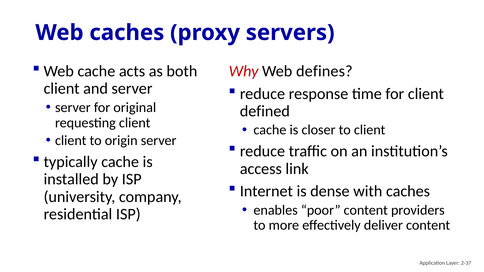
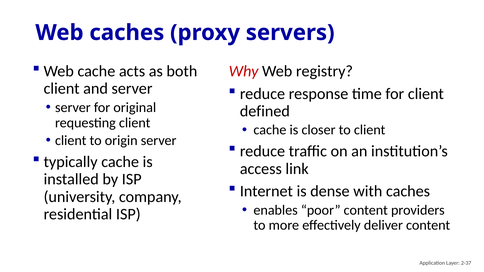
defines: defines -> registry
